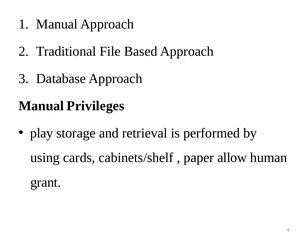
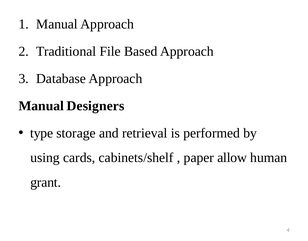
Privileges: Privileges -> Designers
play: play -> type
